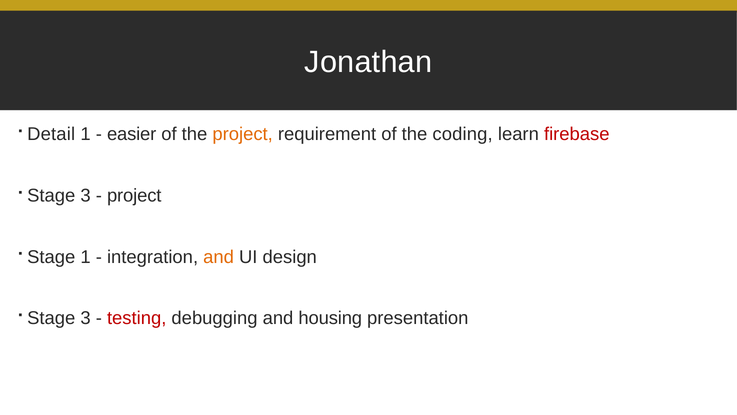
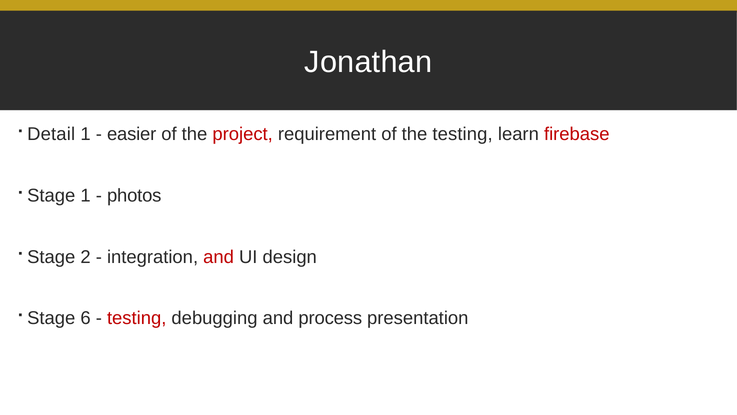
project at (243, 134) colour: orange -> red
the coding: coding -> testing
3 at (86, 195): 3 -> 1
project at (134, 195): project -> photos
Stage 1: 1 -> 2
and at (219, 257) colour: orange -> red
3 at (86, 318): 3 -> 6
housing: housing -> process
